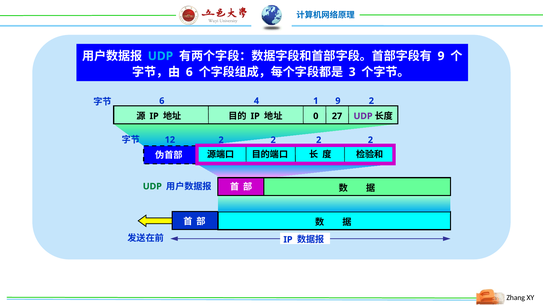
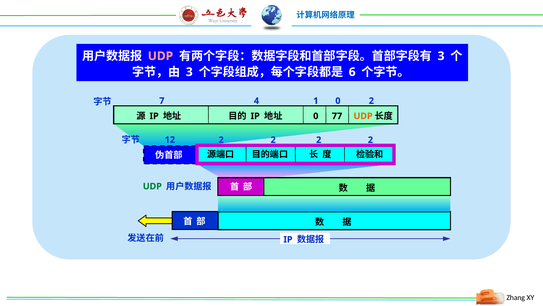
UDP at (160, 56) colour: light blue -> pink
9 at (441, 56): 9 -> 3
6 at (189, 72): 6 -> 3
3: 3 -> 6
6 at (162, 101): 6 -> 7
1 9: 9 -> 0
27: 27 -> 77
UDP at (363, 116) colour: purple -> orange
